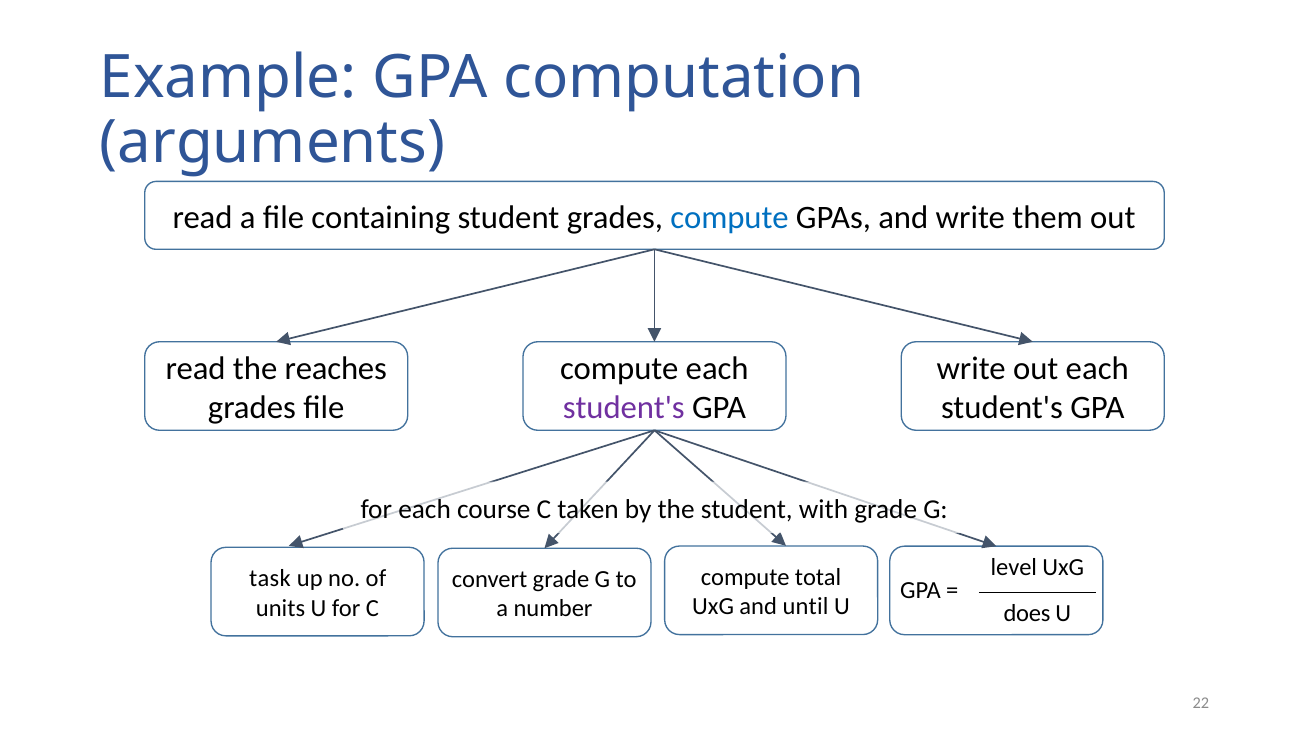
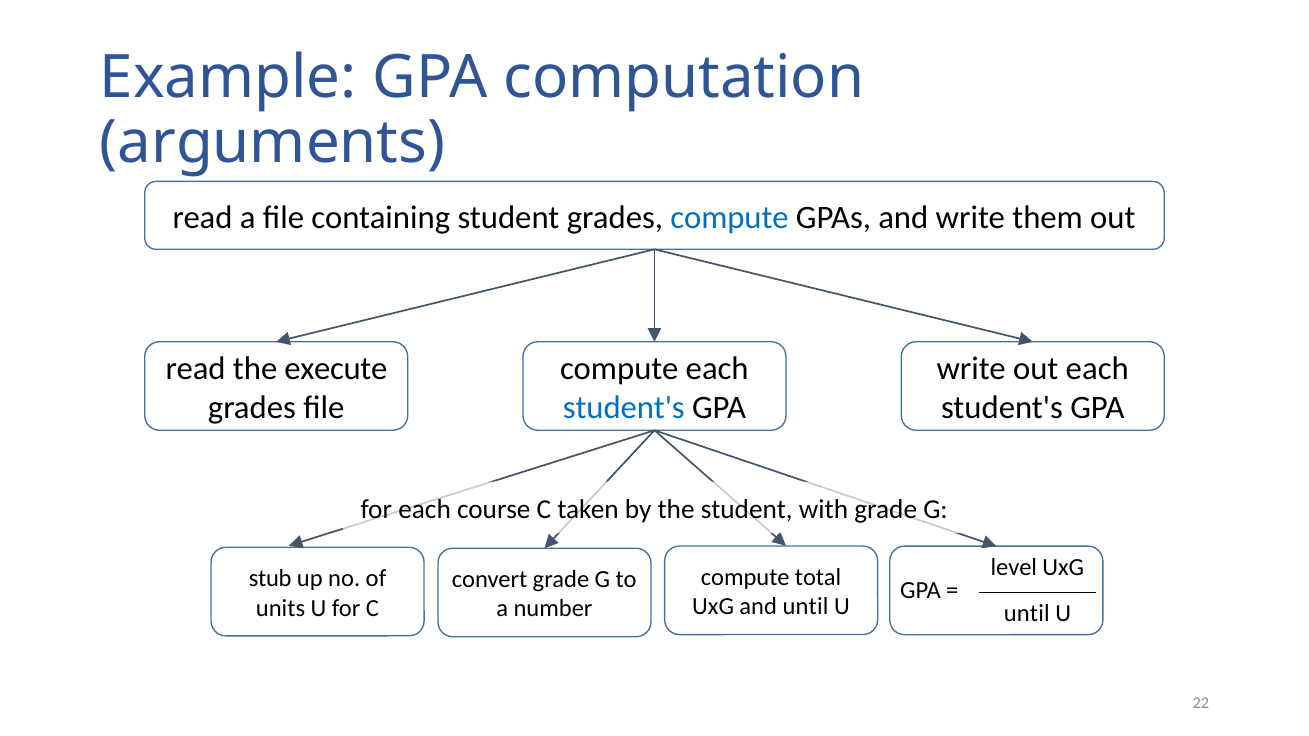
reaches: reaches -> execute
student's at (624, 408) colour: purple -> blue
task: task -> stub
does at (1027, 613): does -> until
